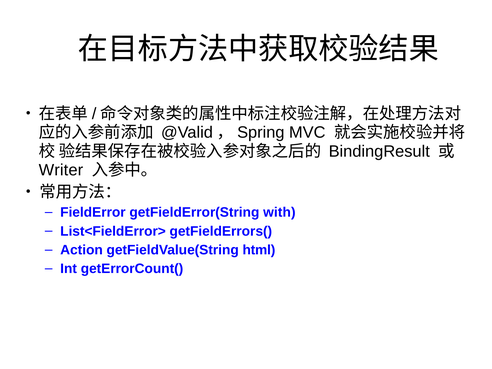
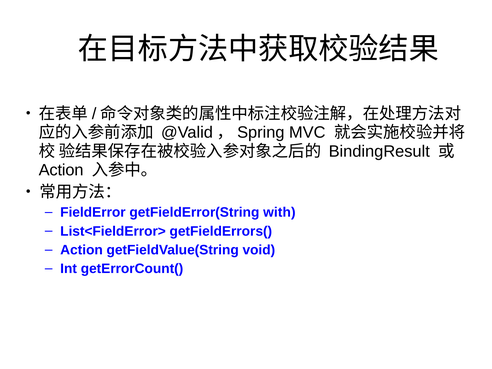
Writer at (61, 170): Writer -> Action
html: html -> void
